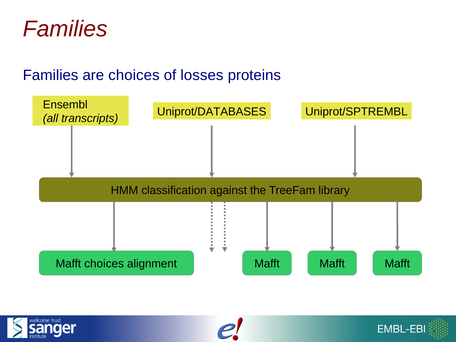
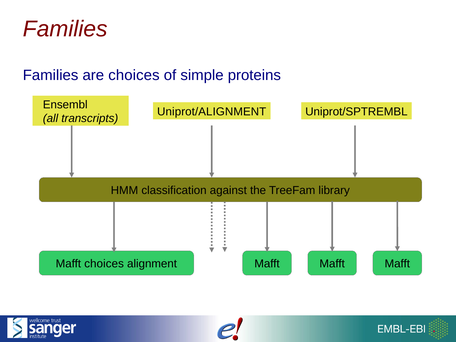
losses: losses -> simple
Uniprot/DATABASES: Uniprot/DATABASES -> Uniprot/ALIGNMENT
